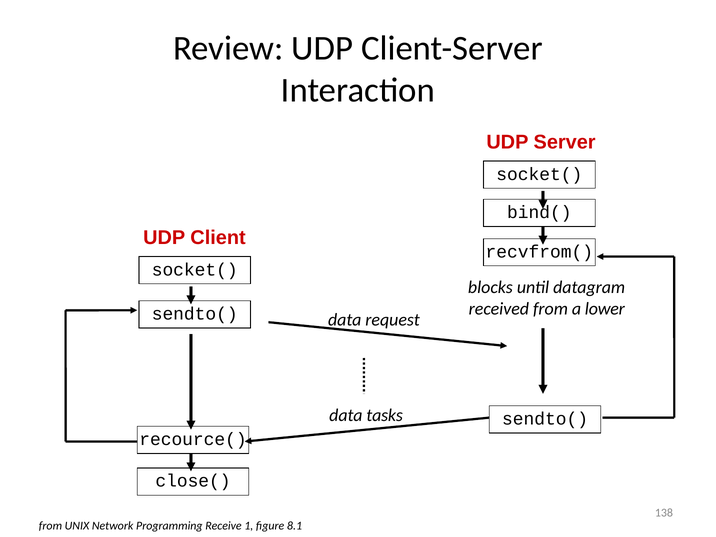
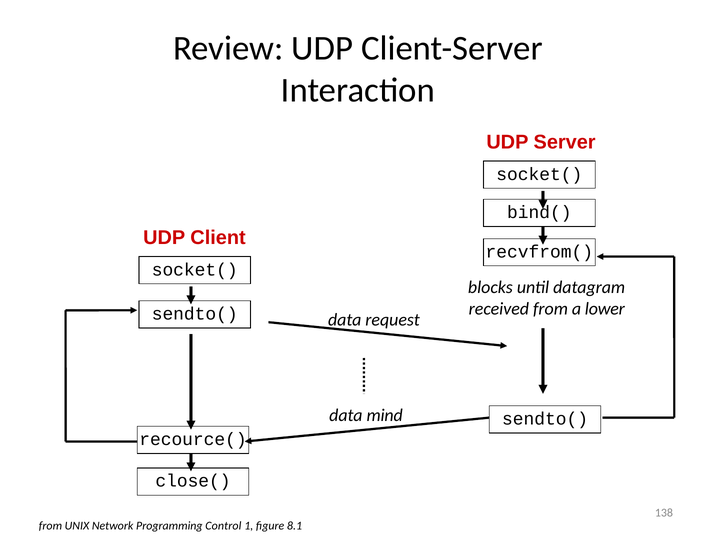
tasks: tasks -> mind
Receive: Receive -> Control
